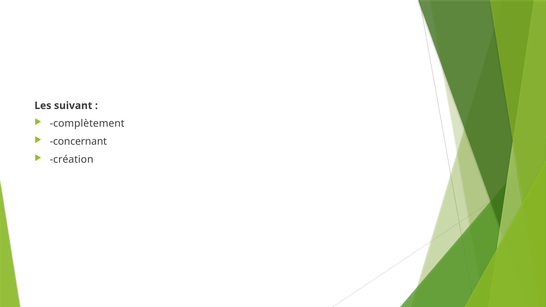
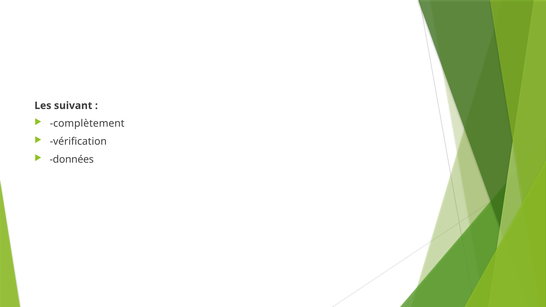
concernant: concernant -> vérification
création: création -> données
